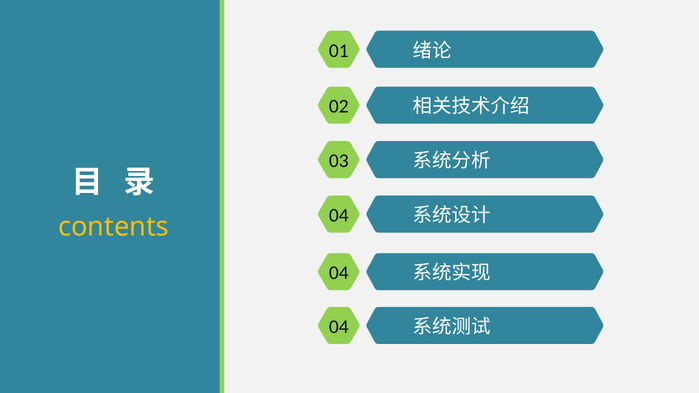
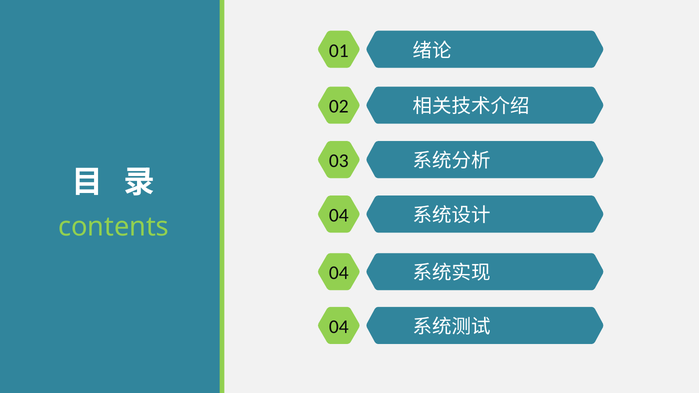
contents colour: yellow -> light green
